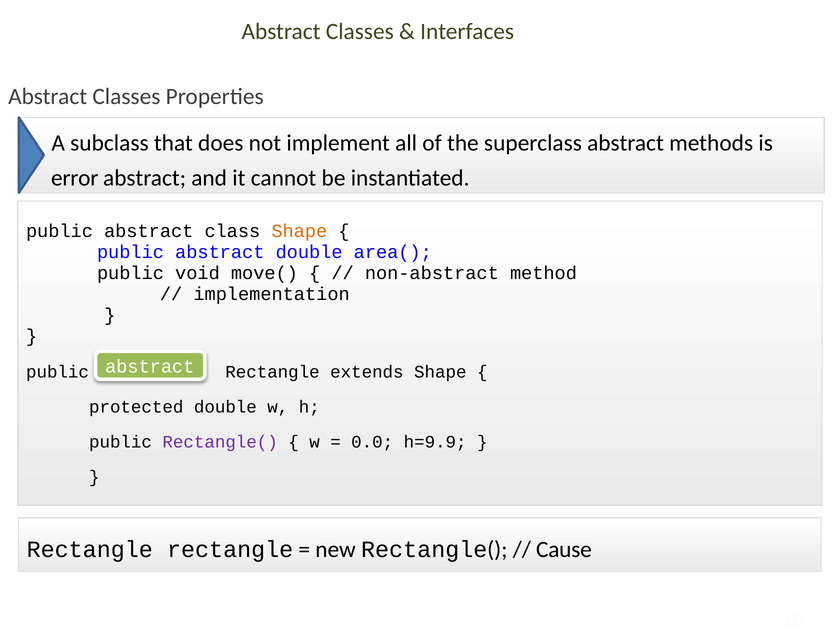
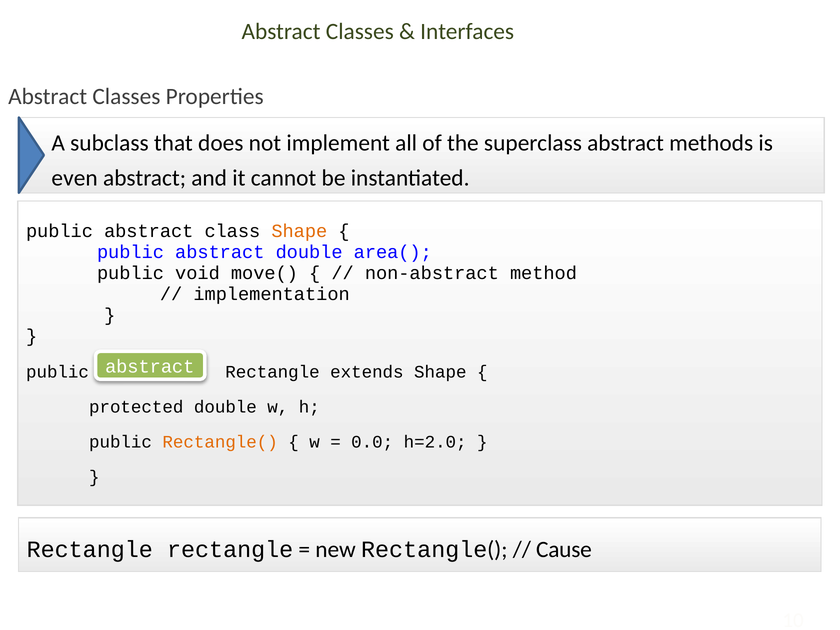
error: error -> even
Rectangle( at (220, 442) colour: purple -> orange
h=9.9: h=9.9 -> h=2.0
